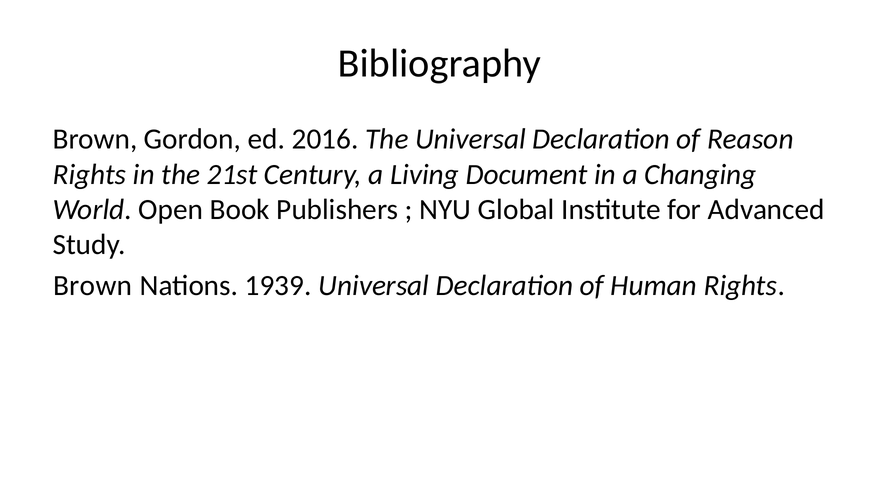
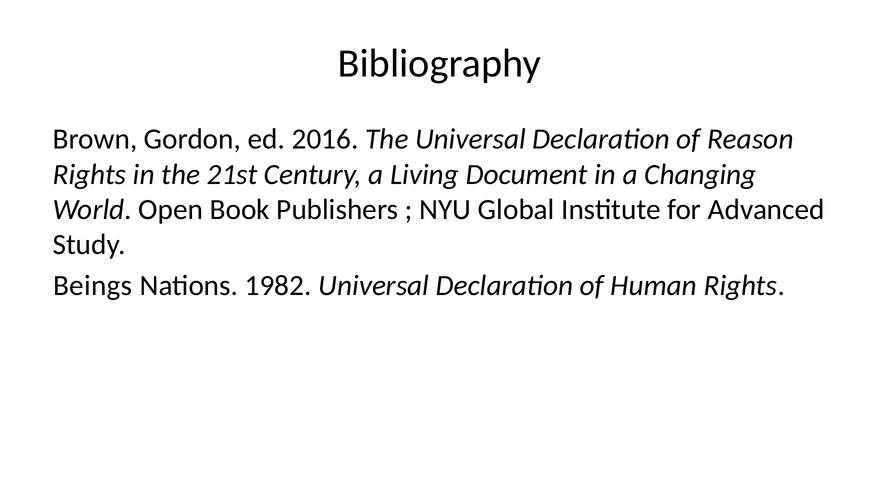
Brown at (93, 286): Brown -> Beings
1939: 1939 -> 1982
